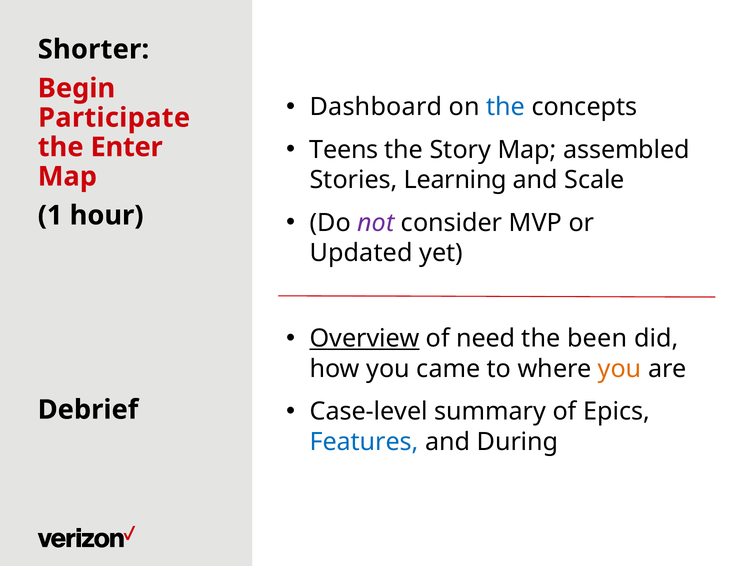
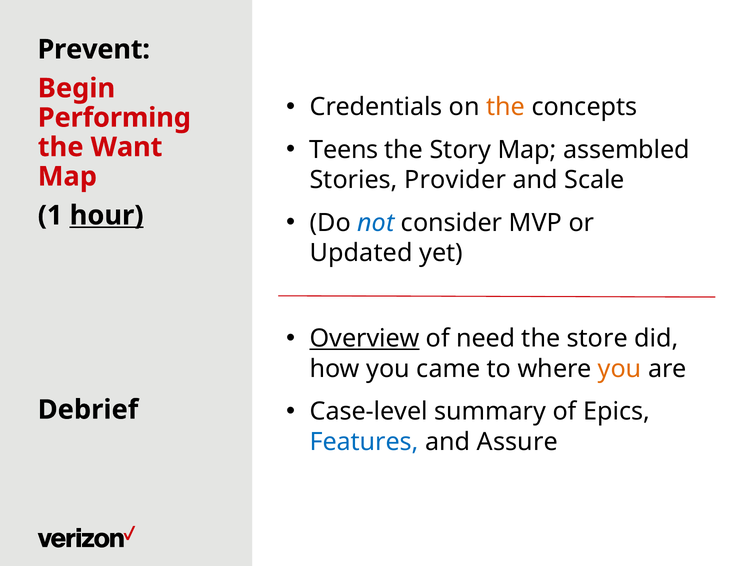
Shorter: Shorter -> Prevent
Dashboard: Dashboard -> Credentials
the at (506, 107) colour: blue -> orange
Participate: Participate -> Performing
Enter: Enter -> Want
Learning: Learning -> Provider
not colour: purple -> blue
hour underline: none -> present
been: been -> store
During: During -> Assure
